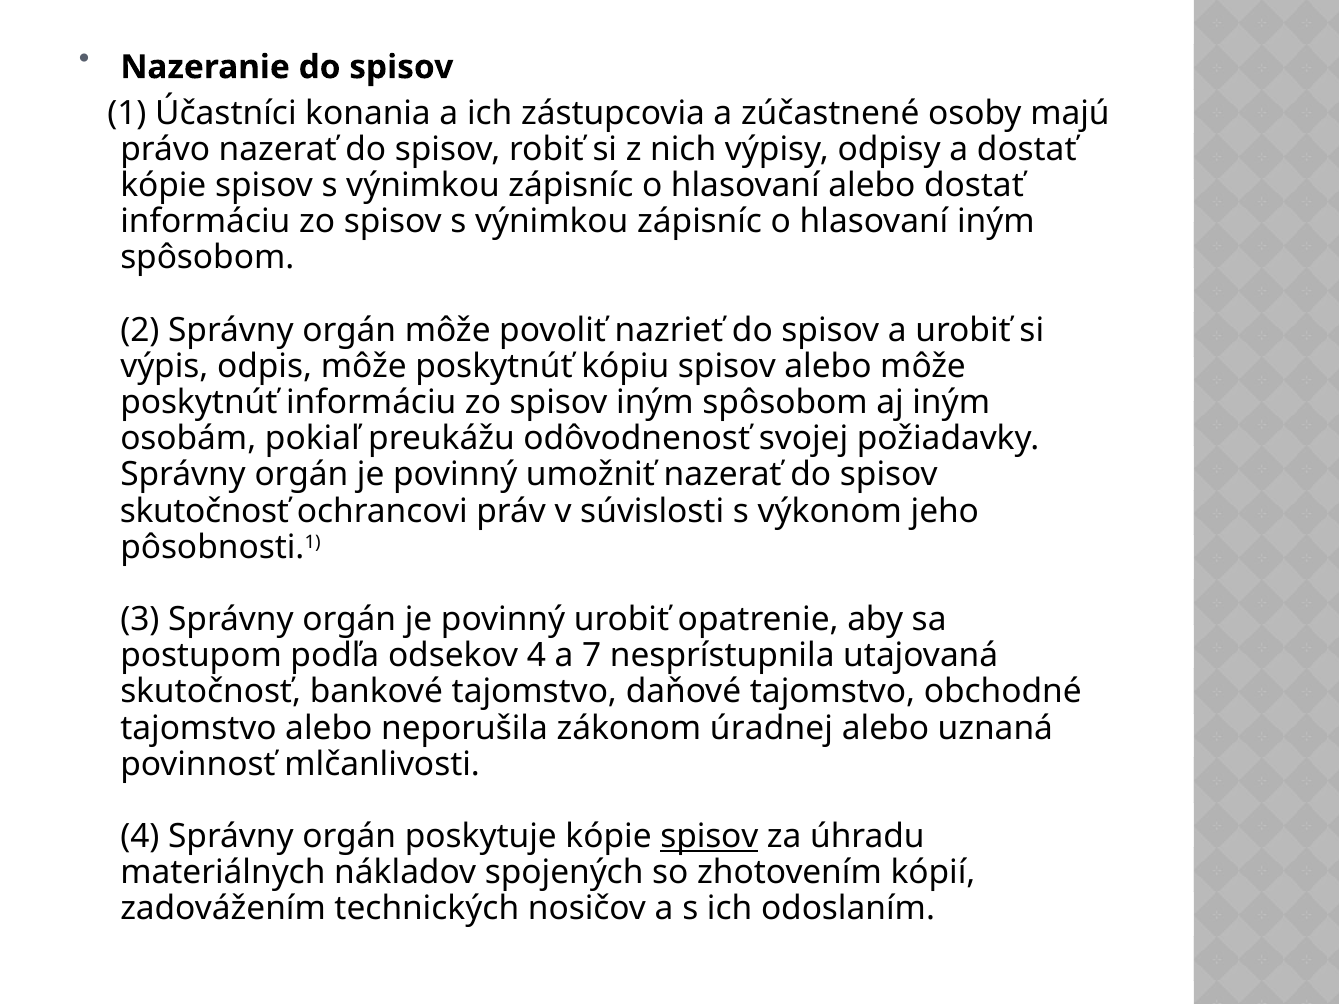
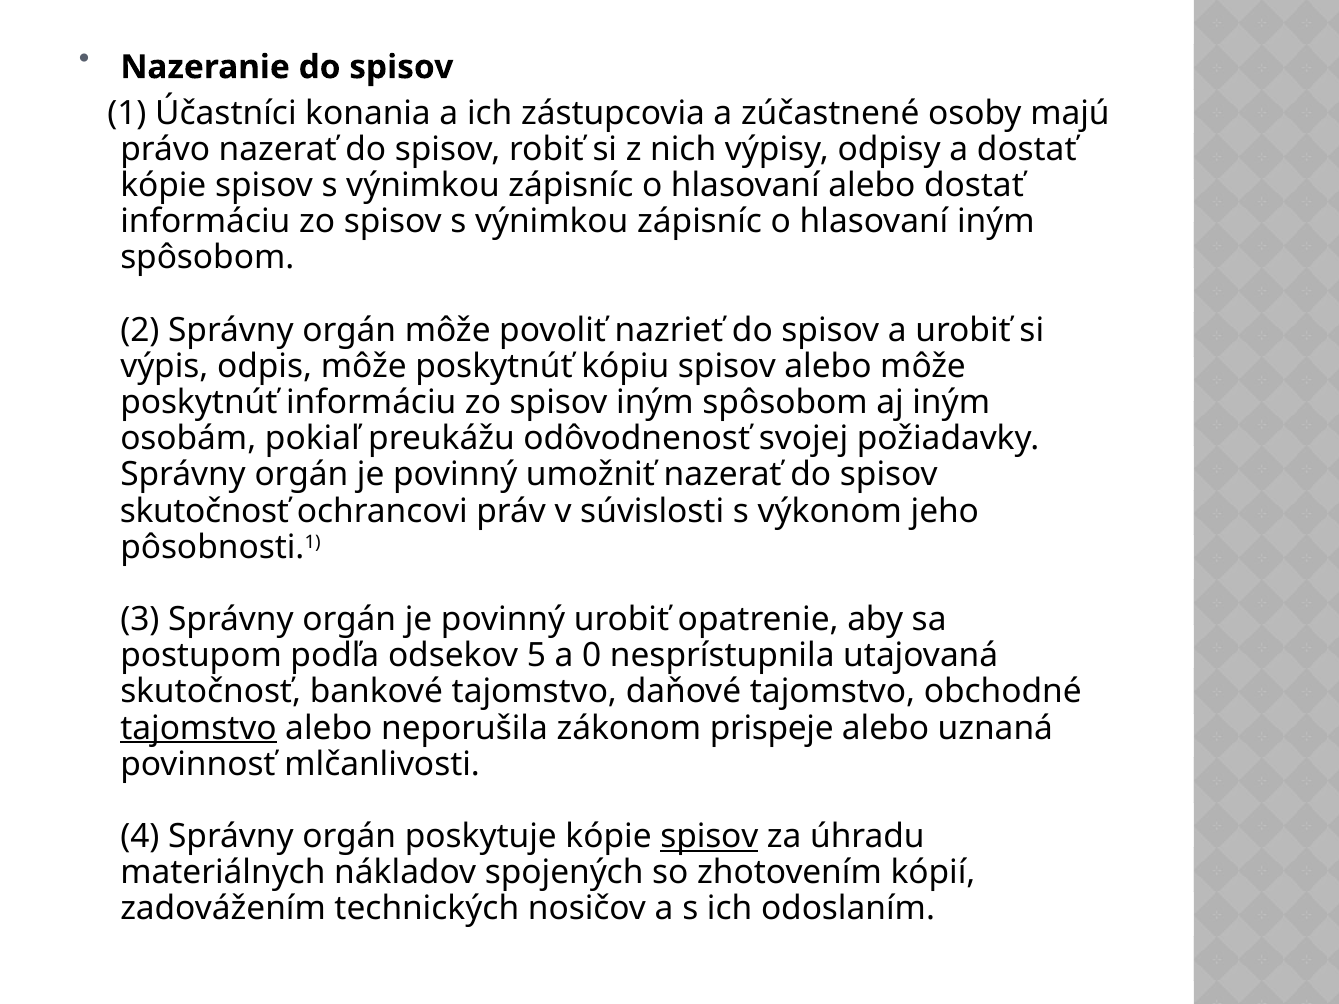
odsekov 4: 4 -> 5
7: 7 -> 0
tajomstvo at (198, 728) underline: none -> present
úradnej: úradnej -> prispeje
